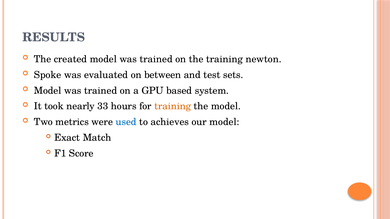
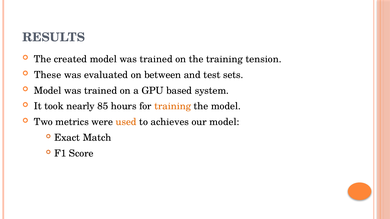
newton: newton -> tension
Spoke: Spoke -> These
33: 33 -> 85
used colour: blue -> orange
